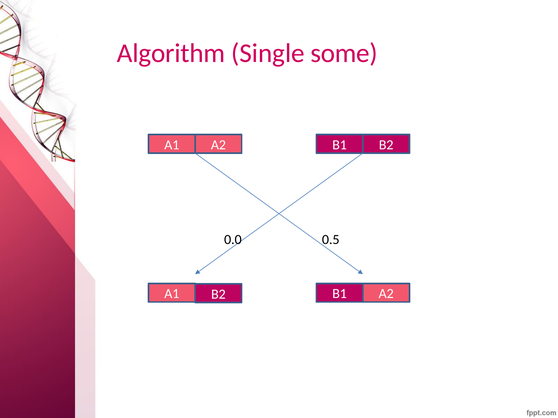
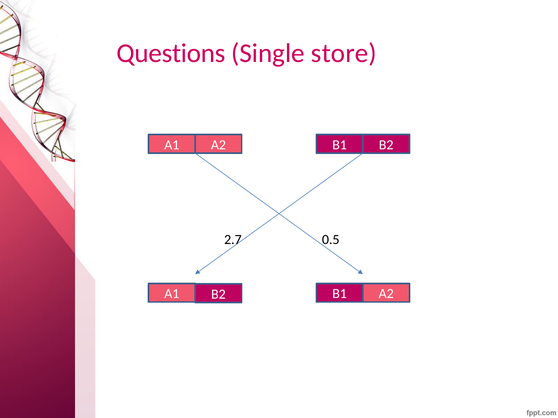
Algorithm: Algorithm -> Questions
some: some -> store
0.0: 0.0 -> 2.7
